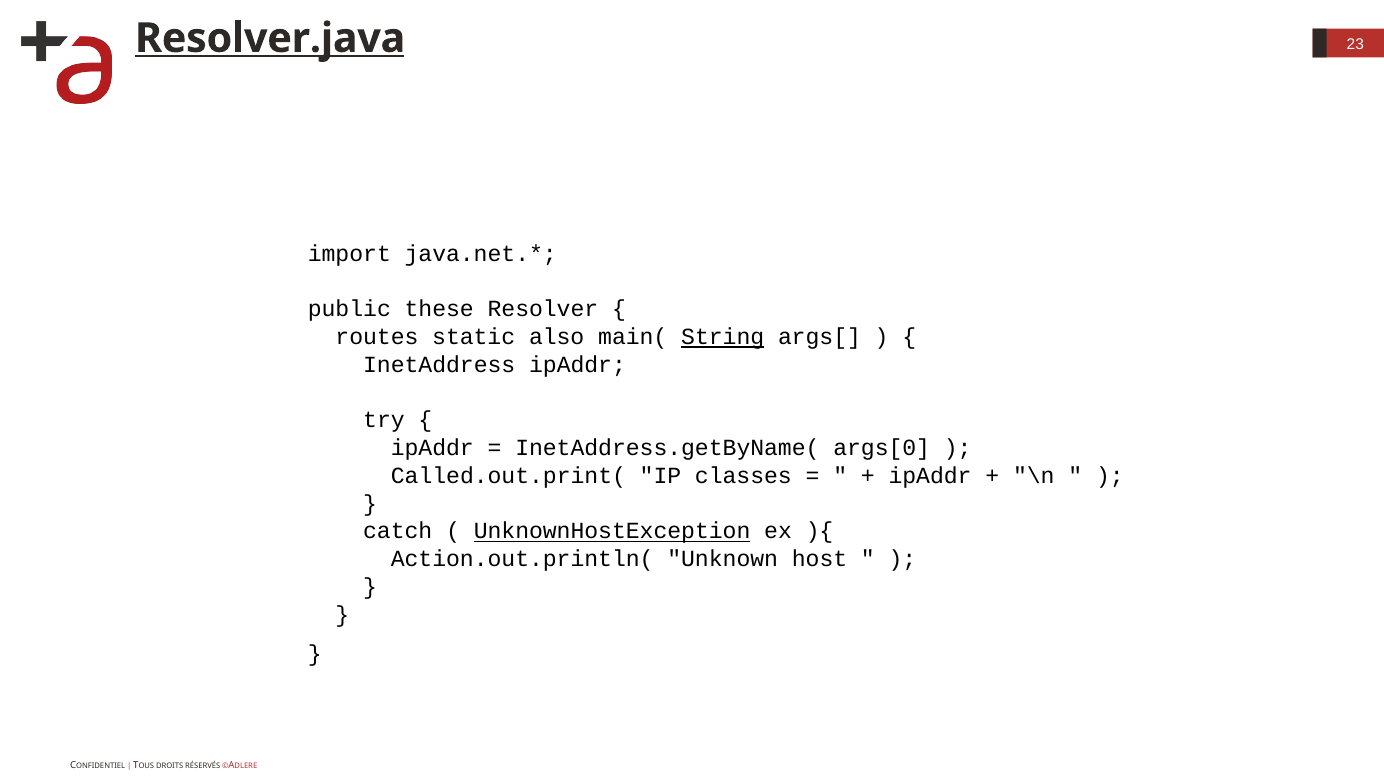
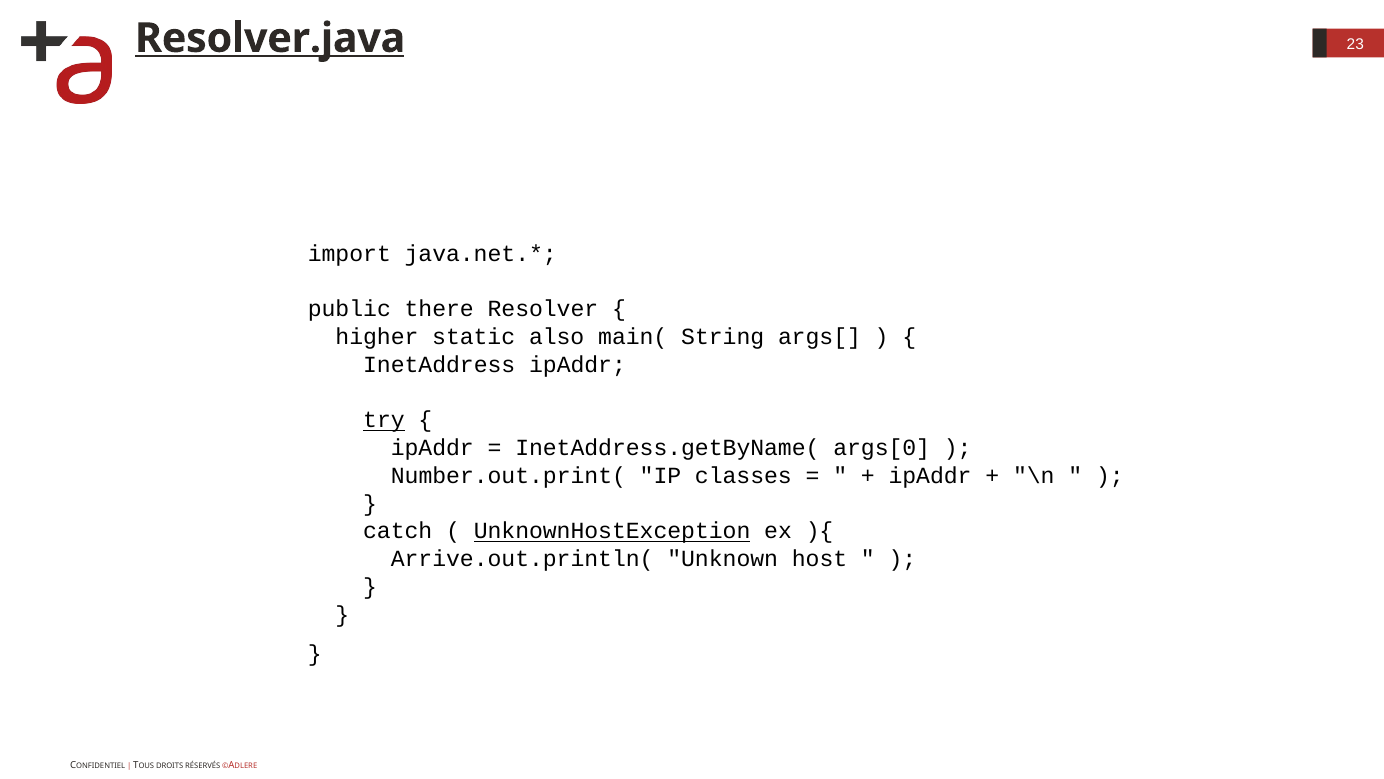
these: these -> there
routes: routes -> higher
String underline: present -> none
try underline: none -> present
Called.out.print(: Called.out.print( -> Number.out.print(
Action.out.println(: Action.out.println( -> Arrive.out.println(
